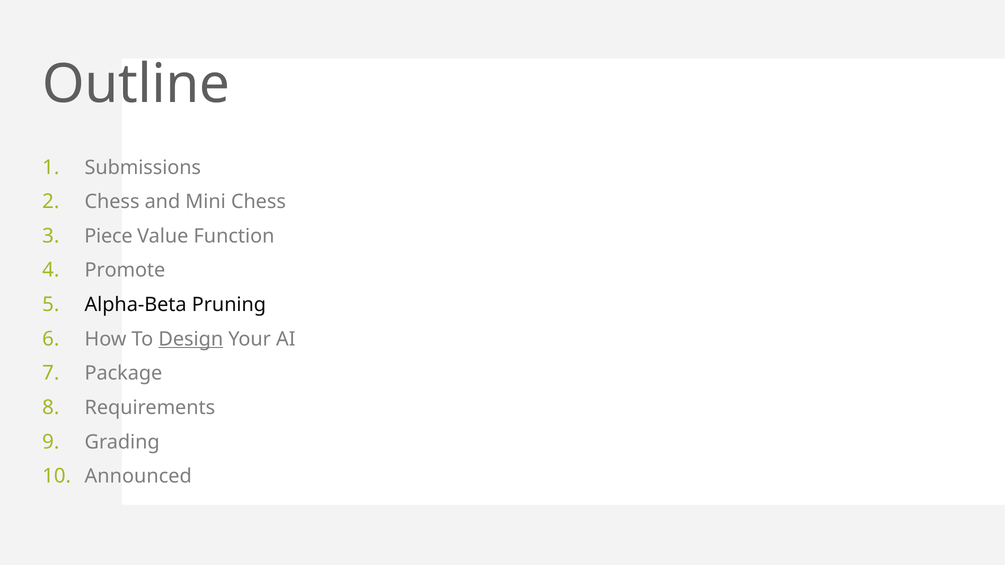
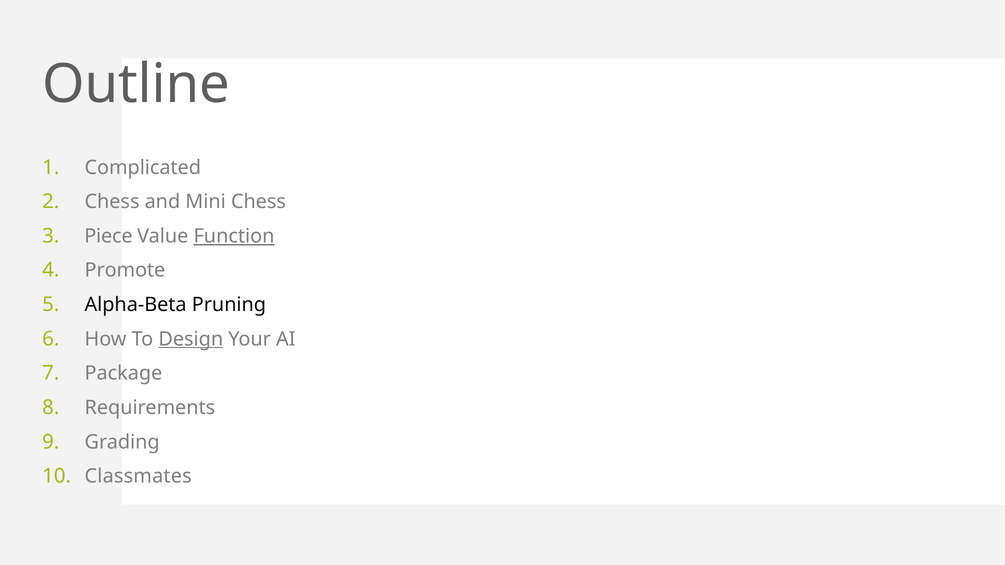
Submissions: Submissions -> Complicated
Function underline: none -> present
Announced: Announced -> Classmates
